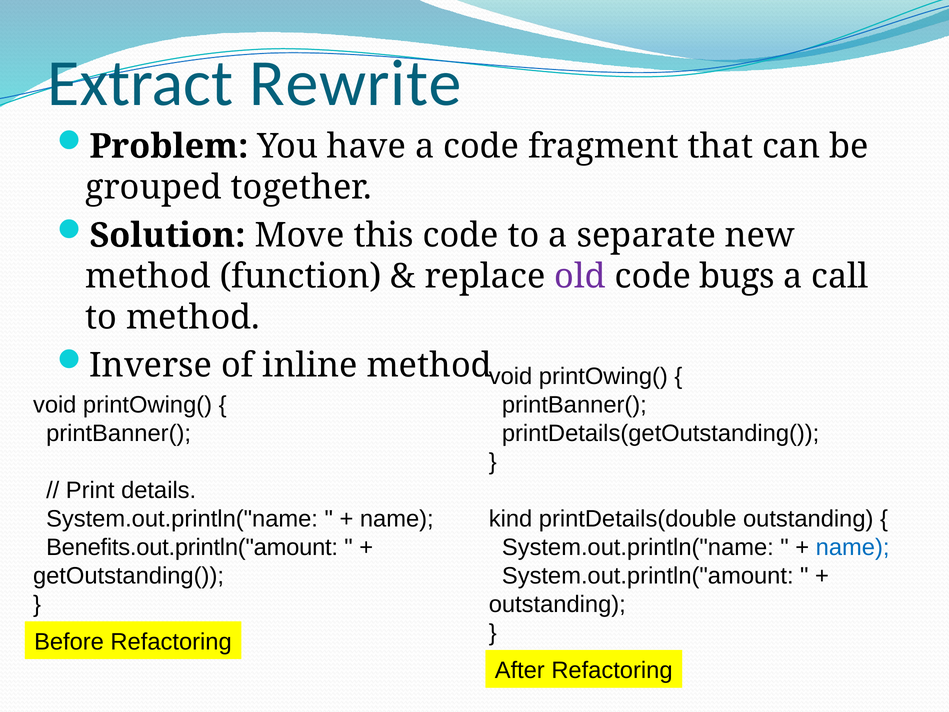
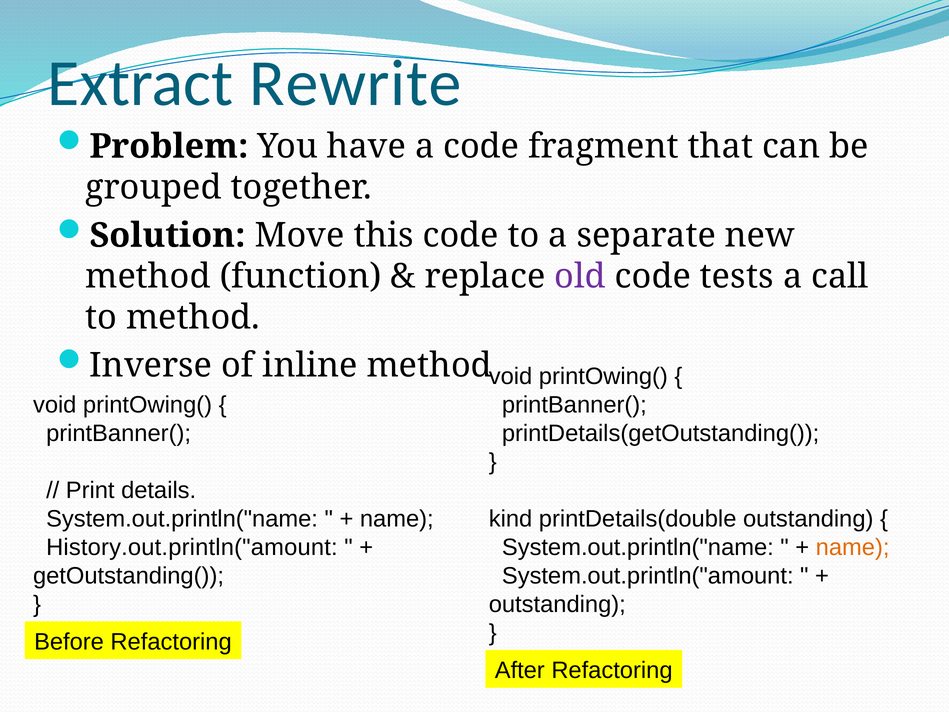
bugs: bugs -> tests
name at (853, 547) colour: blue -> orange
Benefits.out.println("amount: Benefits.out.println("amount -> History.out.println("amount
